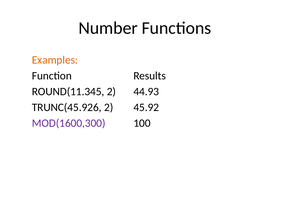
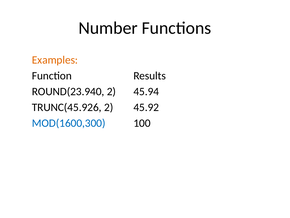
ROUND(11.345: ROUND(11.345 -> ROUND(23.940
44.93: 44.93 -> 45.94
MOD(1600,300 colour: purple -> blue
